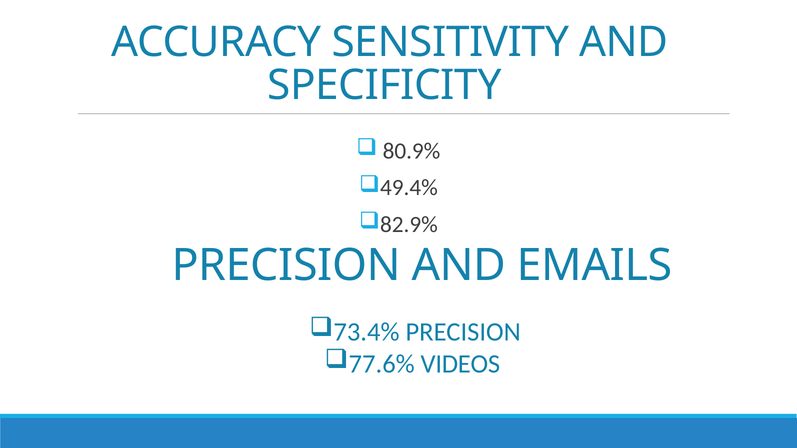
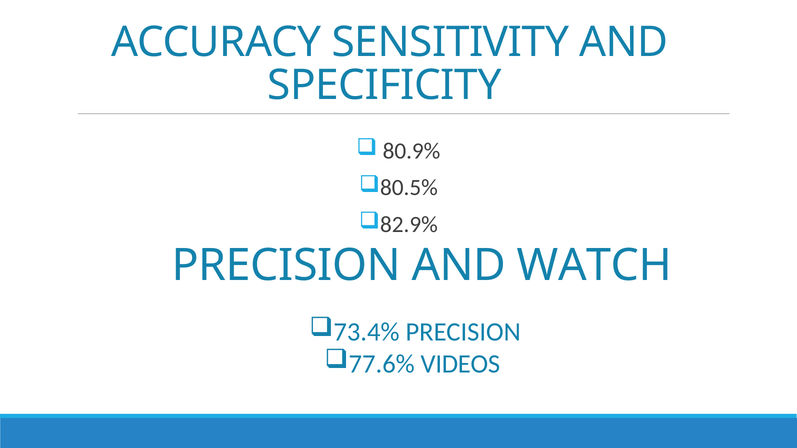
49.4%: 49.4% -> 80.5%
EMAILS: EMAILS -> WATCH
